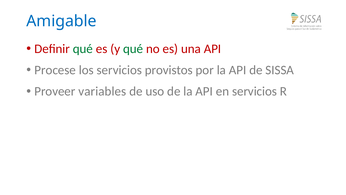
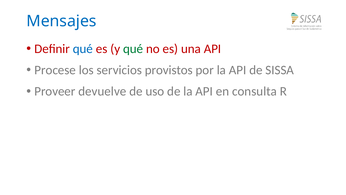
Amigable: Amigable -> Mensajes
qué at (83, 49) colour: green -> blue
variables: variables -> devuelve
en servicios: servicios -> consulta
